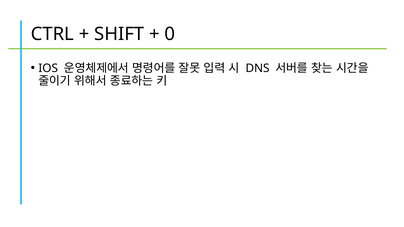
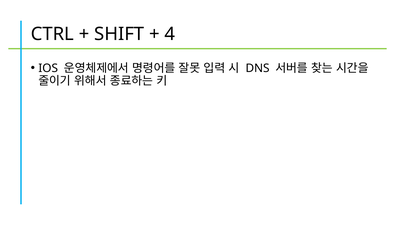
0: 0 -> 4
